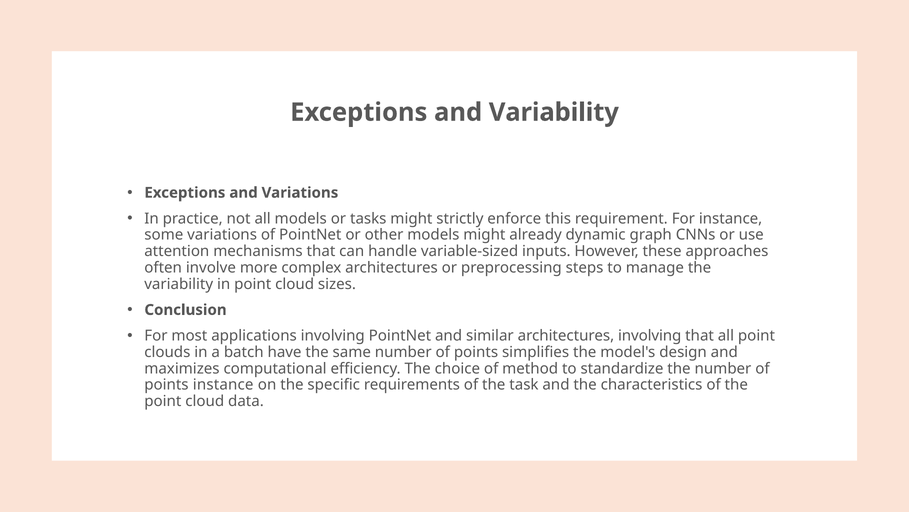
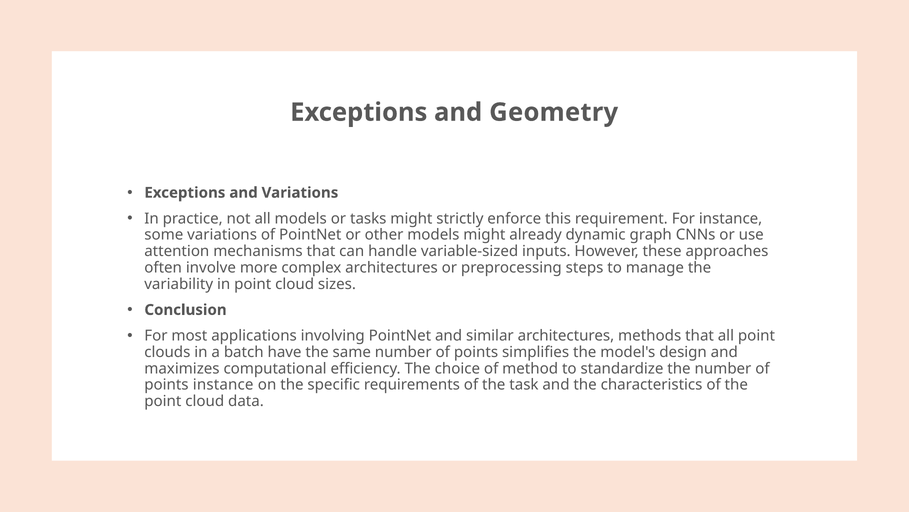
and Variability: Variability -> Geometry
architectures involving: involving -> methods
